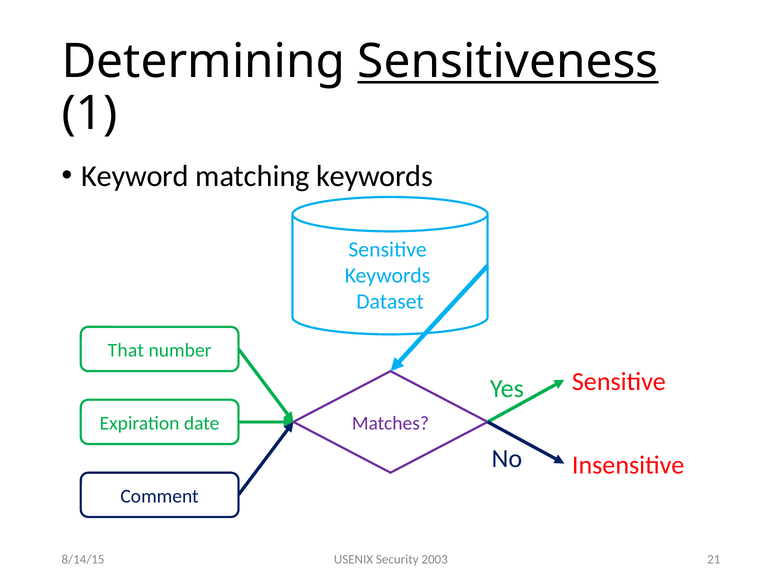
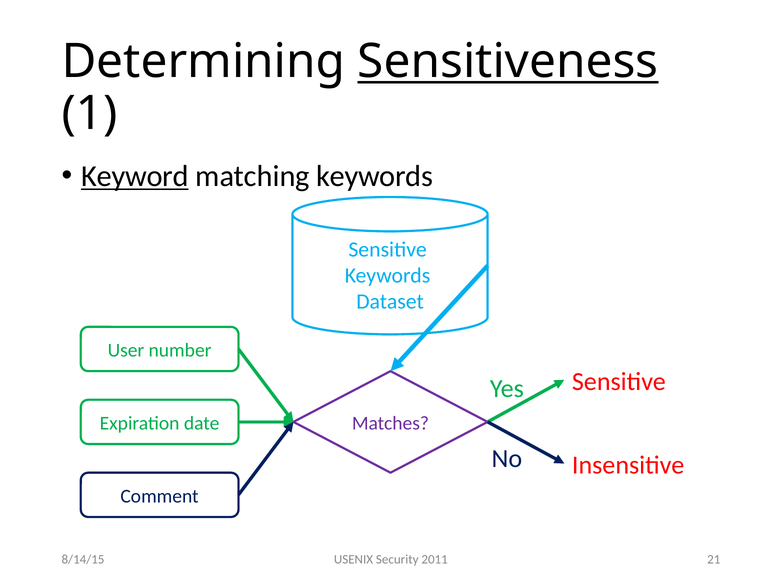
Keyword underline: none -> present
That: That -> User
2003: 2003 -> 2011
